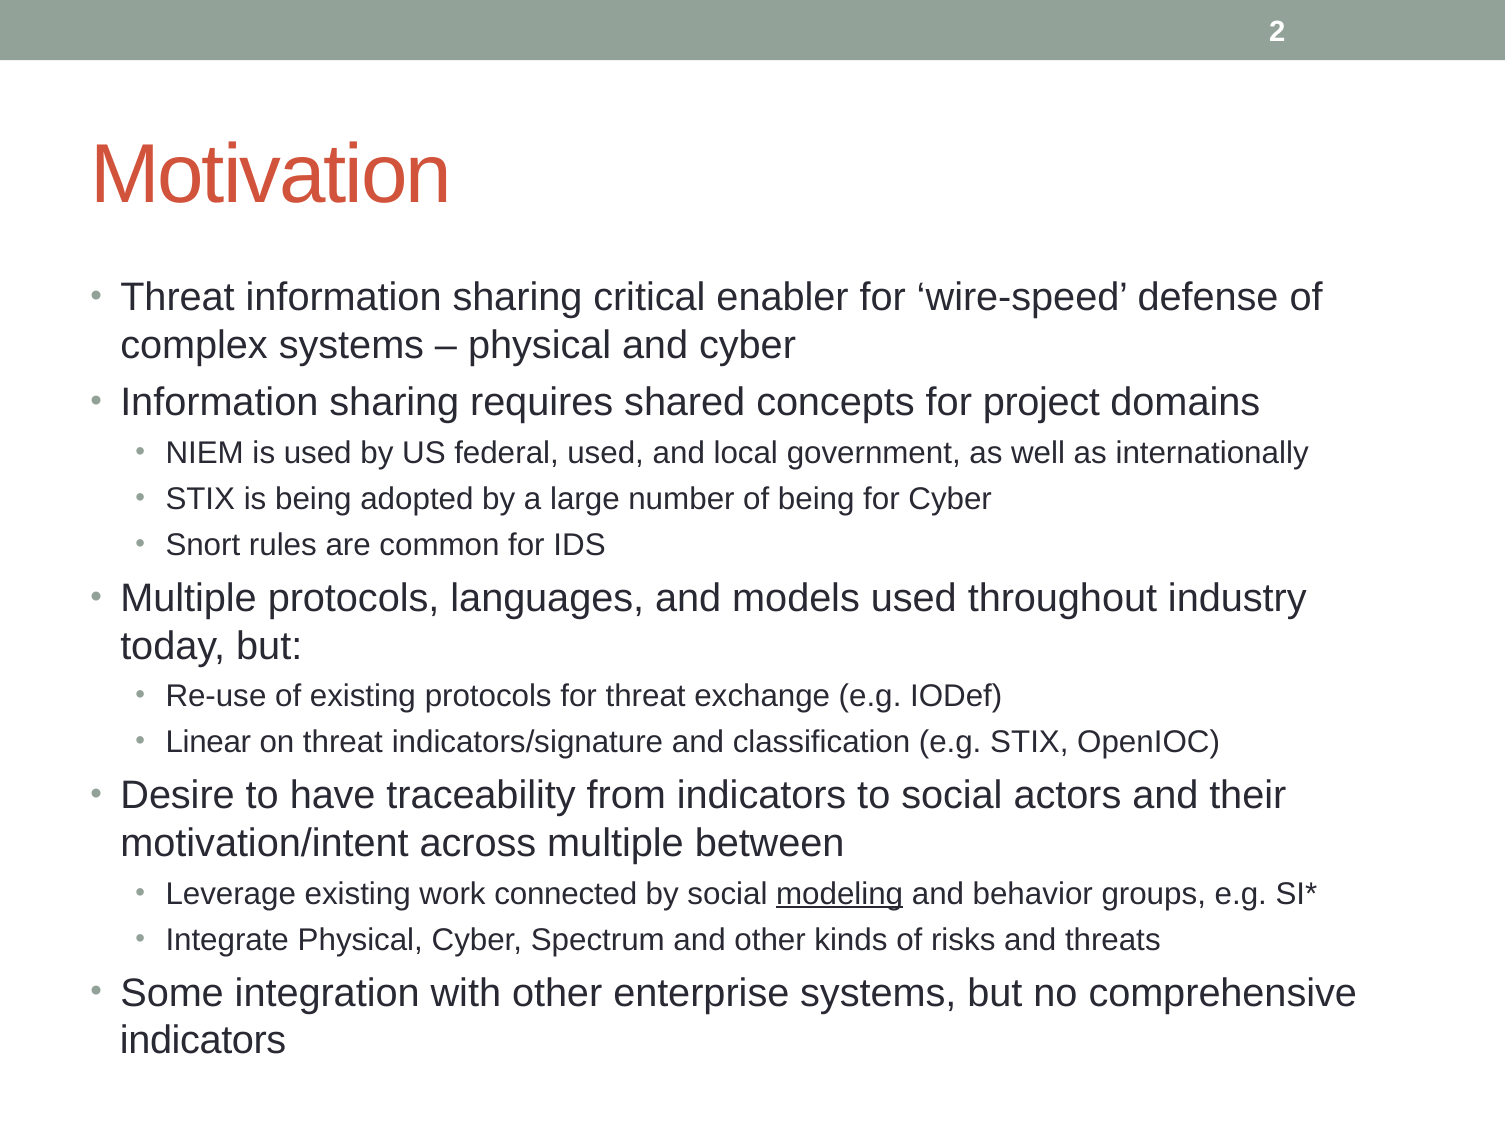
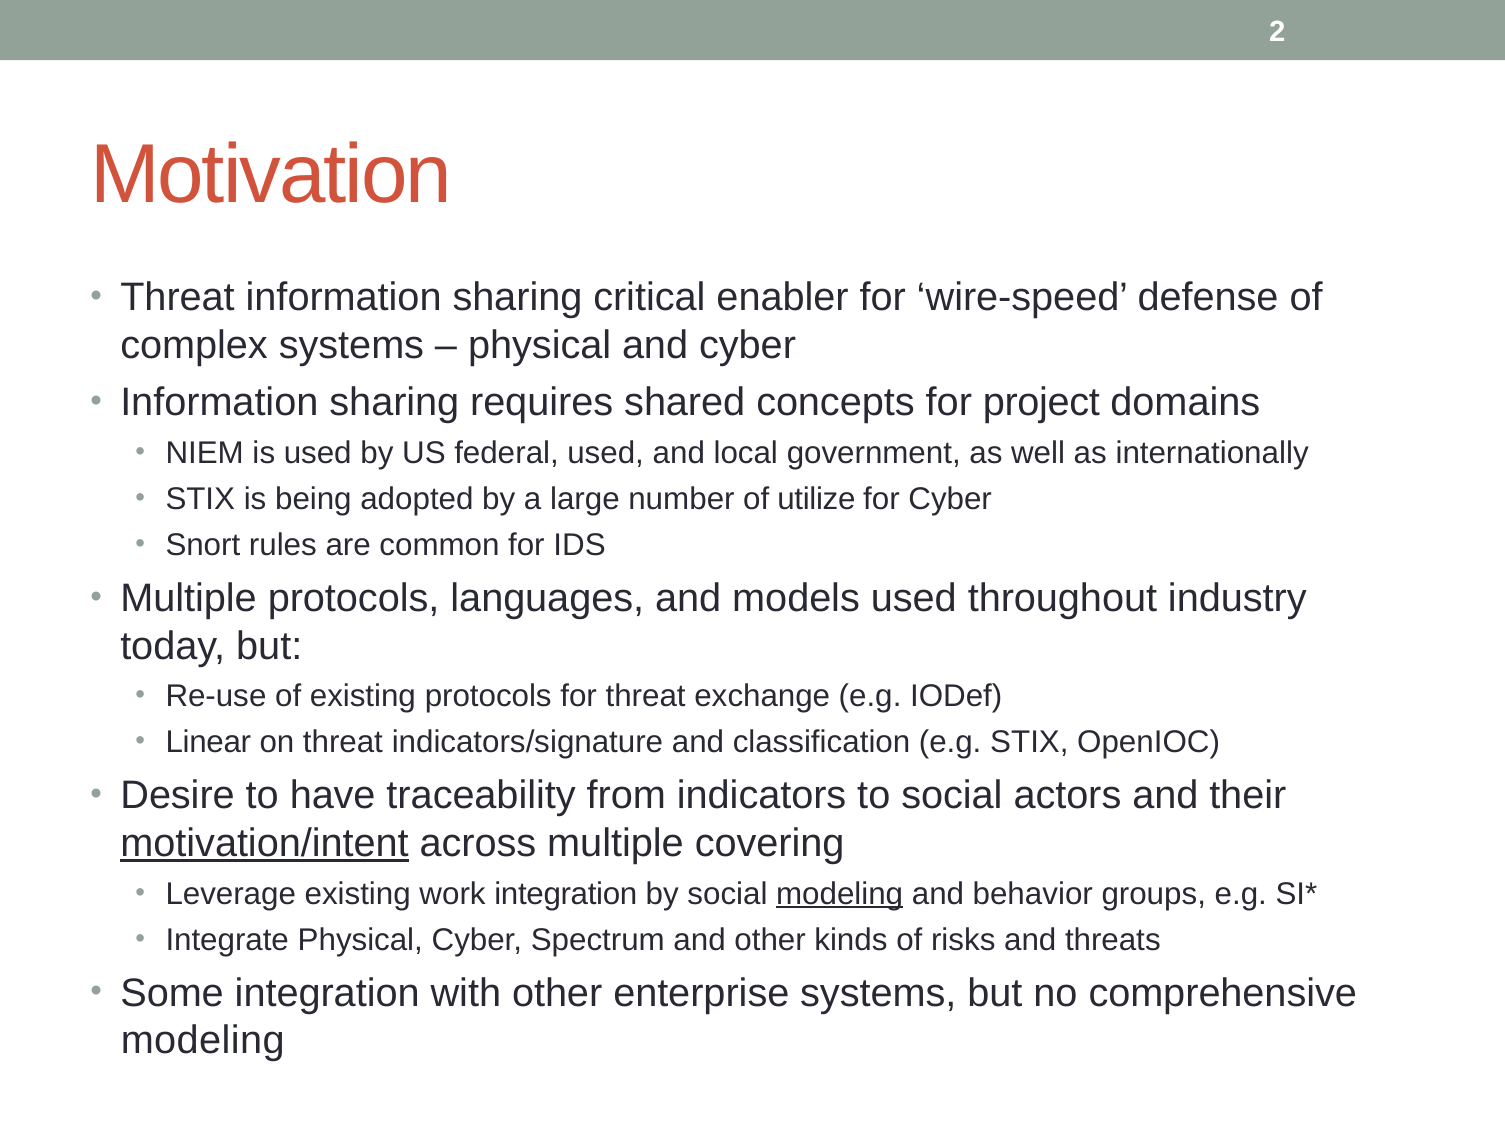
of being: being -> utilize
motivation/intent underline: none -> present
between: between -> covering
work connected: connected -> integration
indicators at (203, 1041): indicators -> modeling
